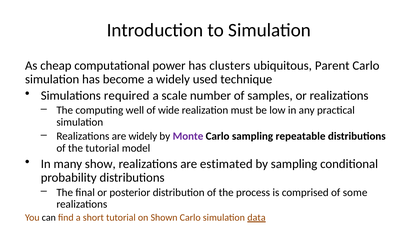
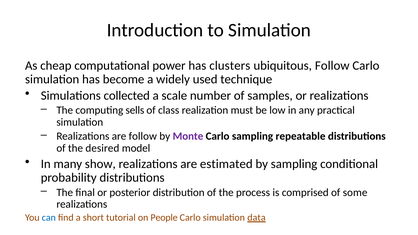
ubiquitous Parent: Parent -> Follow
required: required -> collected
well: well -> sells
wide: wide -> class
are widely: widely -> follow
the tutorial: tutorial -> desired
can colour: black -> blue
Shown: Shown -> People
